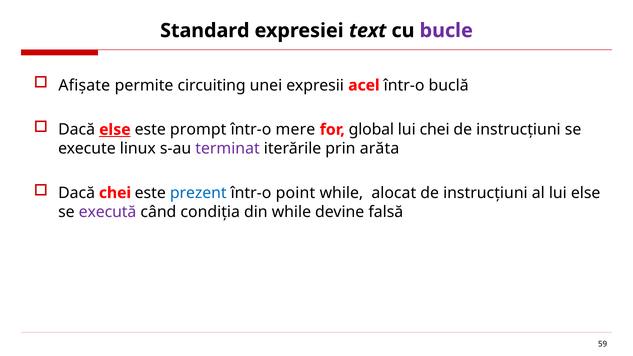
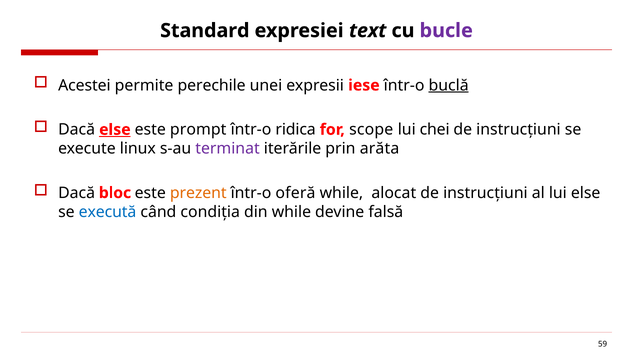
Afișate: Afișate -> Acestei
circuiting: circuiting -> perechile
acel: acel -> iese
buclă underline: none -> present
mere: mere -> ridica
global: global -> scope
Dacă chei: chei -> bloc
prezent colour: blue -> orange
point: point -> oferă
execută colour: purple -> blue
